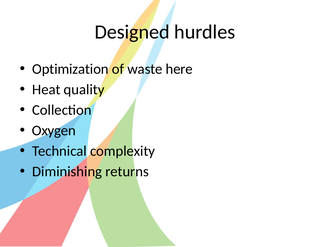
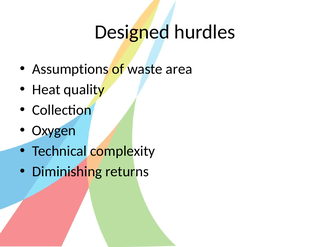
Optimization: Optimization -> Assumptions
here: here -> area
